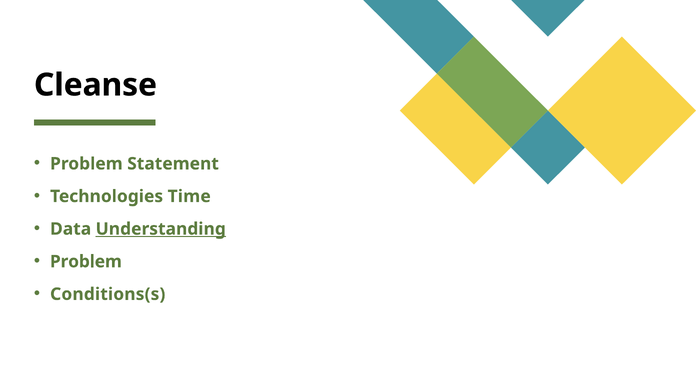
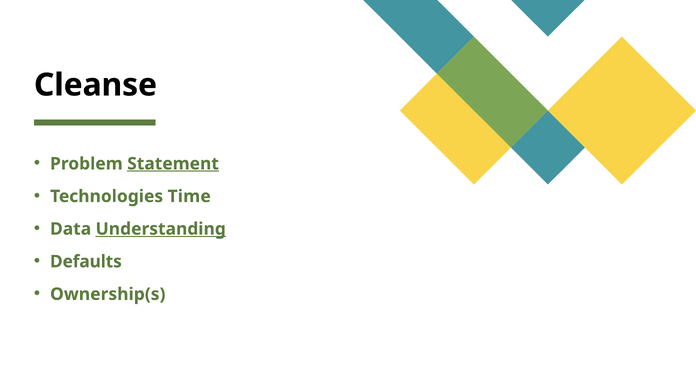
Statement underline: none -> present
Problem at (86, 262): Problem -> Defaults
Conditions(s: Conditions(s -> Ownership(s
